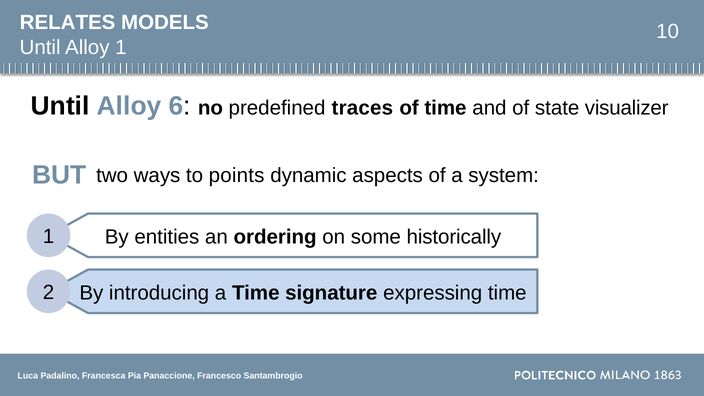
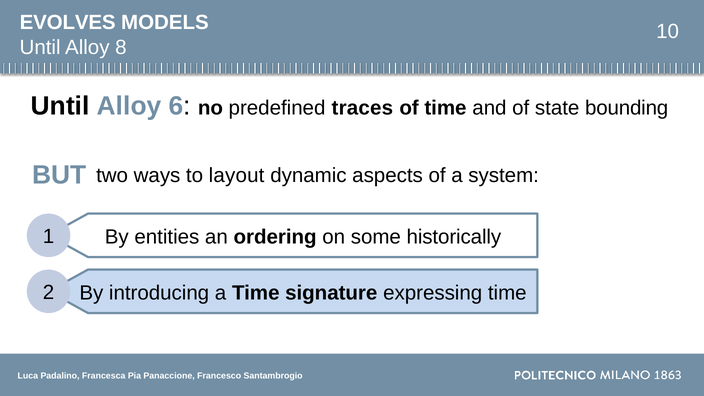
RELATES: RELATES -> EVOLVES
Alloy 1: 1 -> 8
visualizer: visualizer -> bounding
points: points -> layout
